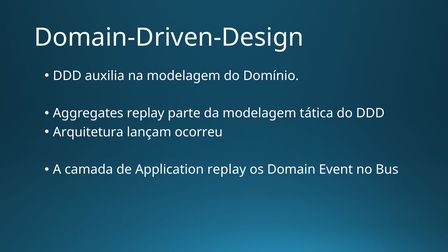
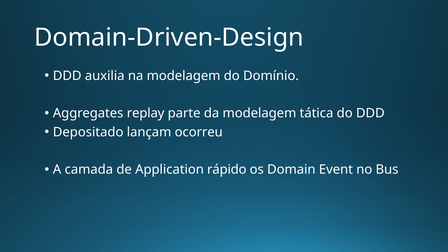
Arquitetura: Arquitetura -> Depositado
Application replay: replay -> rápido
